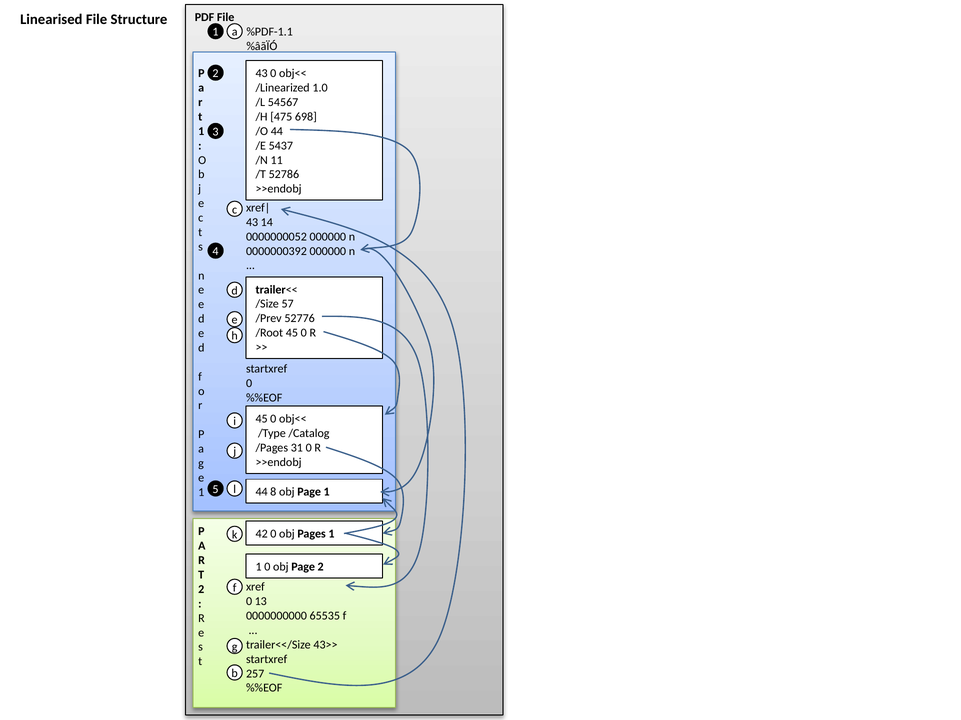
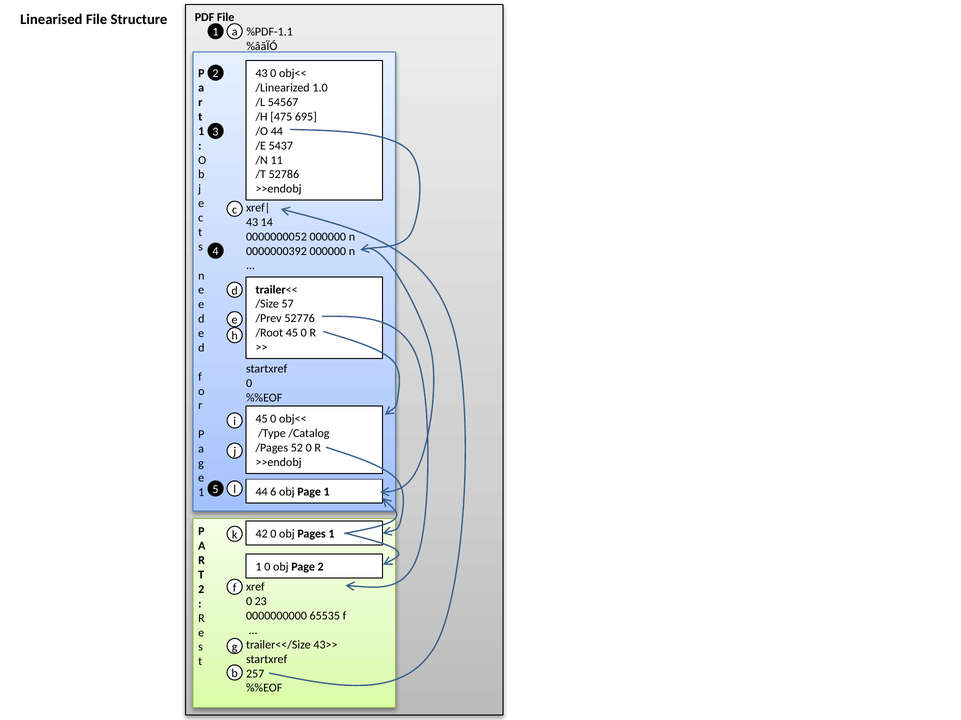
698: 698 -> 695
31: 31 -> 52
8: 8 -> 6
13: 13 -> 23
